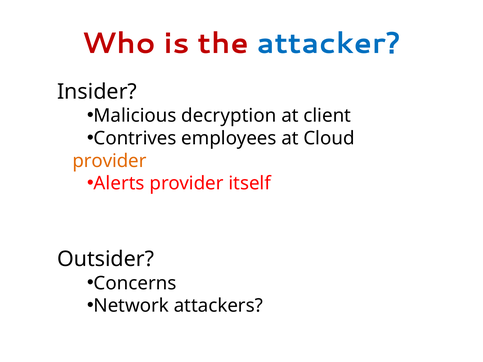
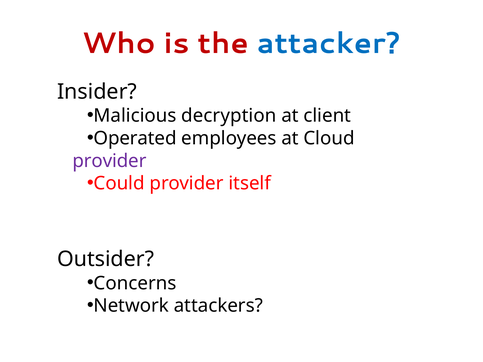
Contrives: Contrives -> Operated
provider at (109, 161) colour: orange -> purple
Alerts: Alerts -> Could
